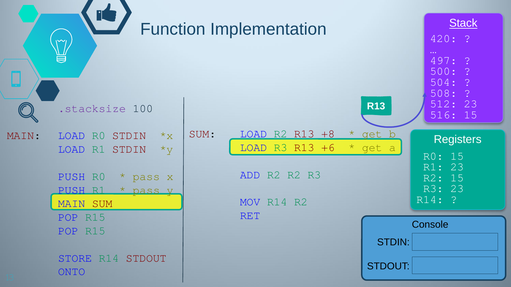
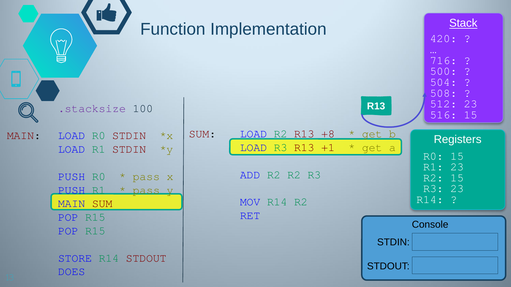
497: 497 -> 716
+6: +6 -> +1
ONTO: ONTO -> DOES
